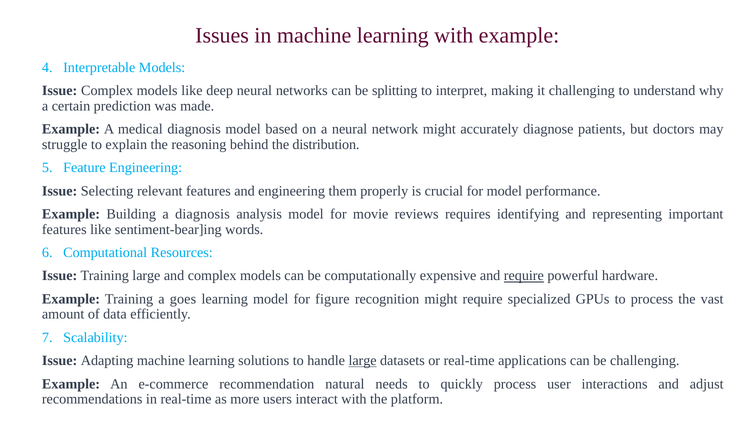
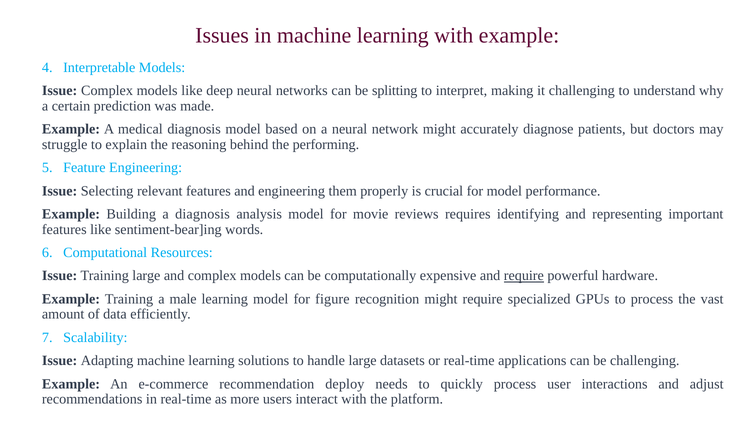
distribution: distribution -> performing
goes: goes -> male
large at (363, 360) underline: present -> none
natural: natural -> deploy
